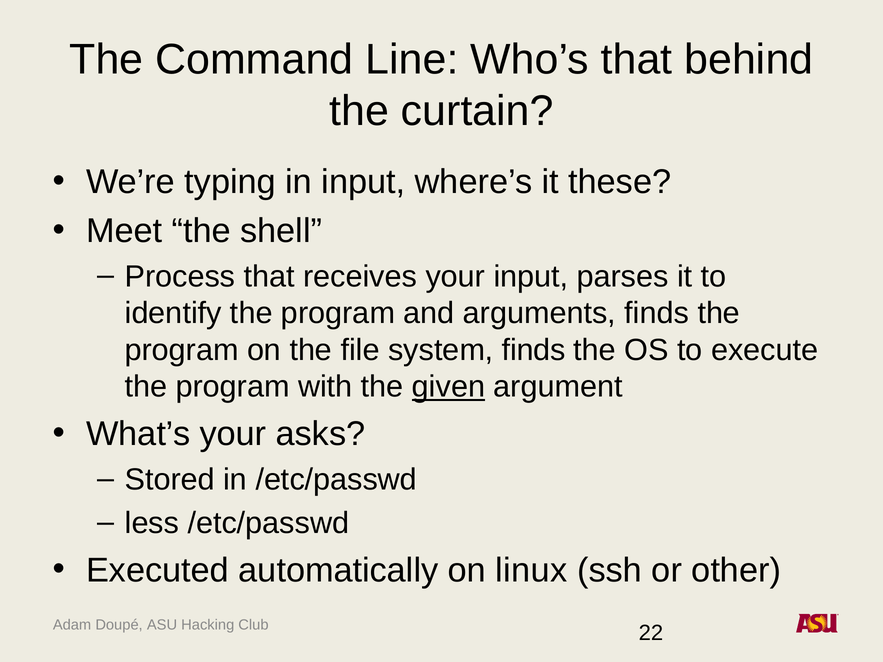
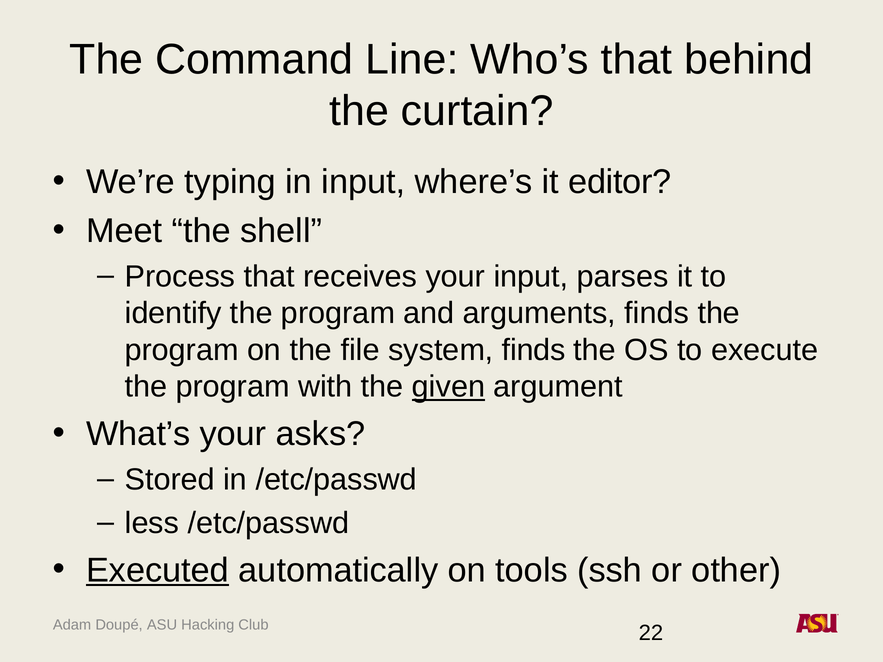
these: these -> editor
Executed underline: none -> present
linux: linux -> tools
